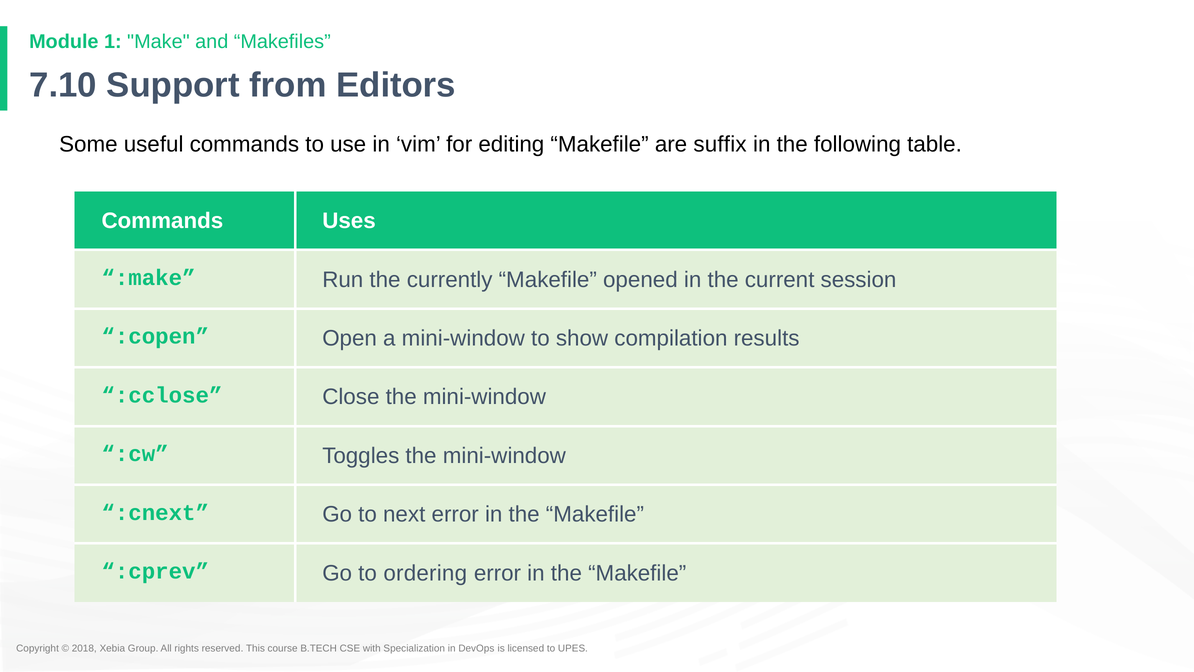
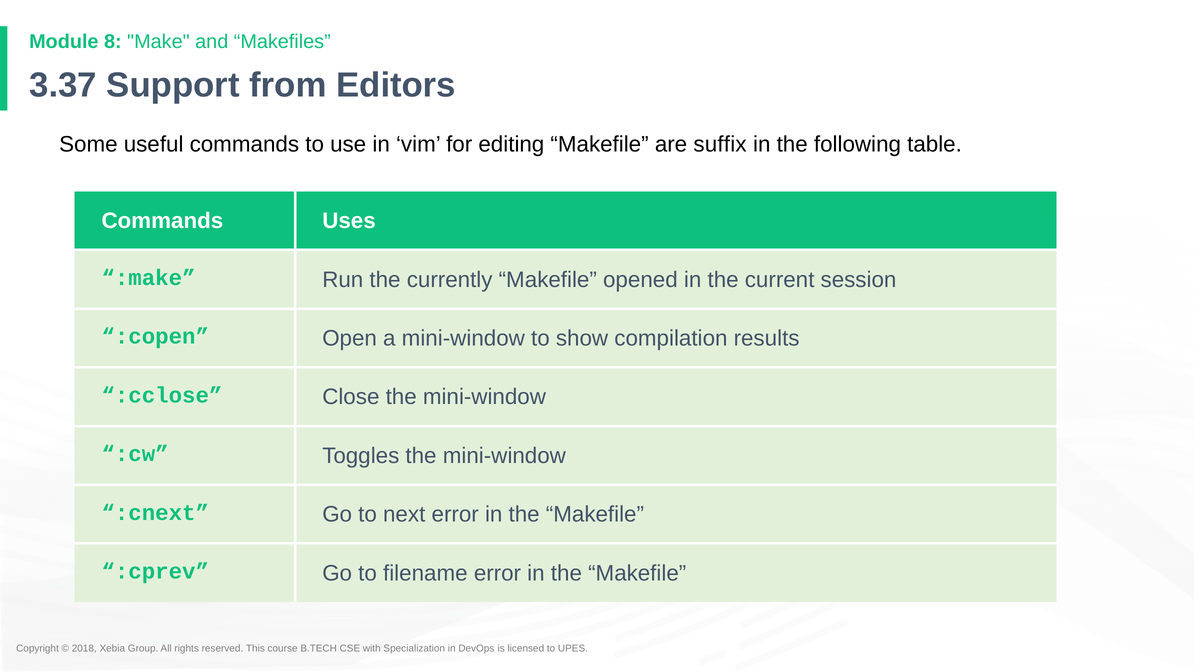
1: 1 -> 8
7.10: 7.10 -> 3.37
ordering: ordering -> filename
